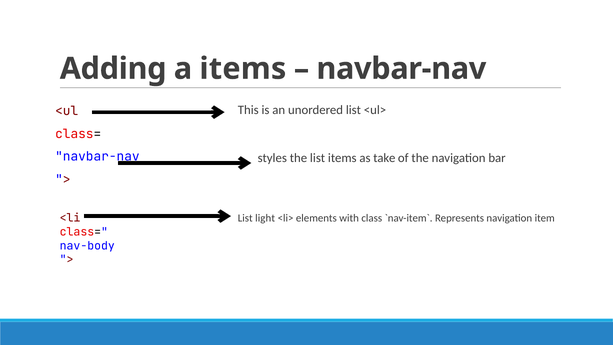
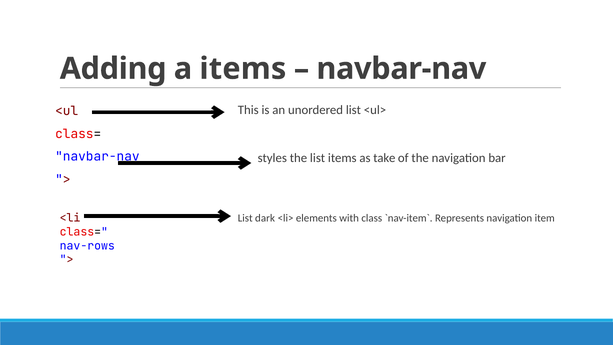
light: light -> dark
nav-body: nav-body -> nav-rows
